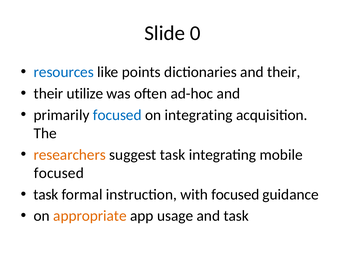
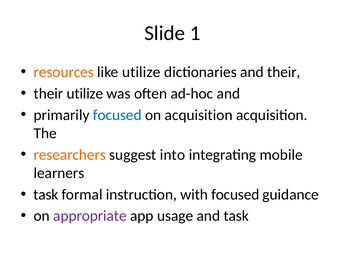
0: 0 -> 1
resources colour: blue -> orange
like points: points -> utilize
on integrating: integrating -> acquisition
suggest task: task -> into
focused at (59, 174): focused -> learners
appropriate colour: orange -> purple
